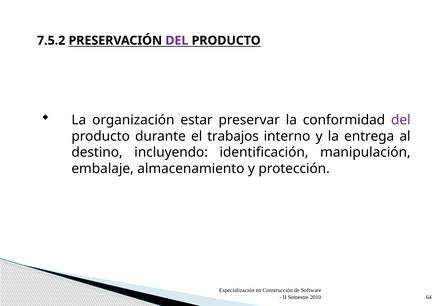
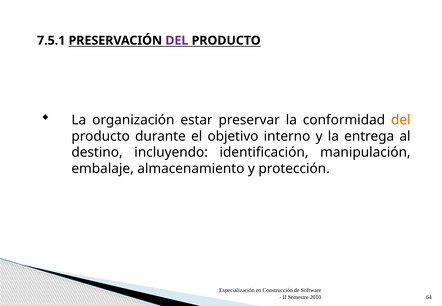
7.5.2: 7.5.2 -> 7.5.1
del at (401, 120) colour: purple -> orange
trabajos: trabajos -> objetivo
